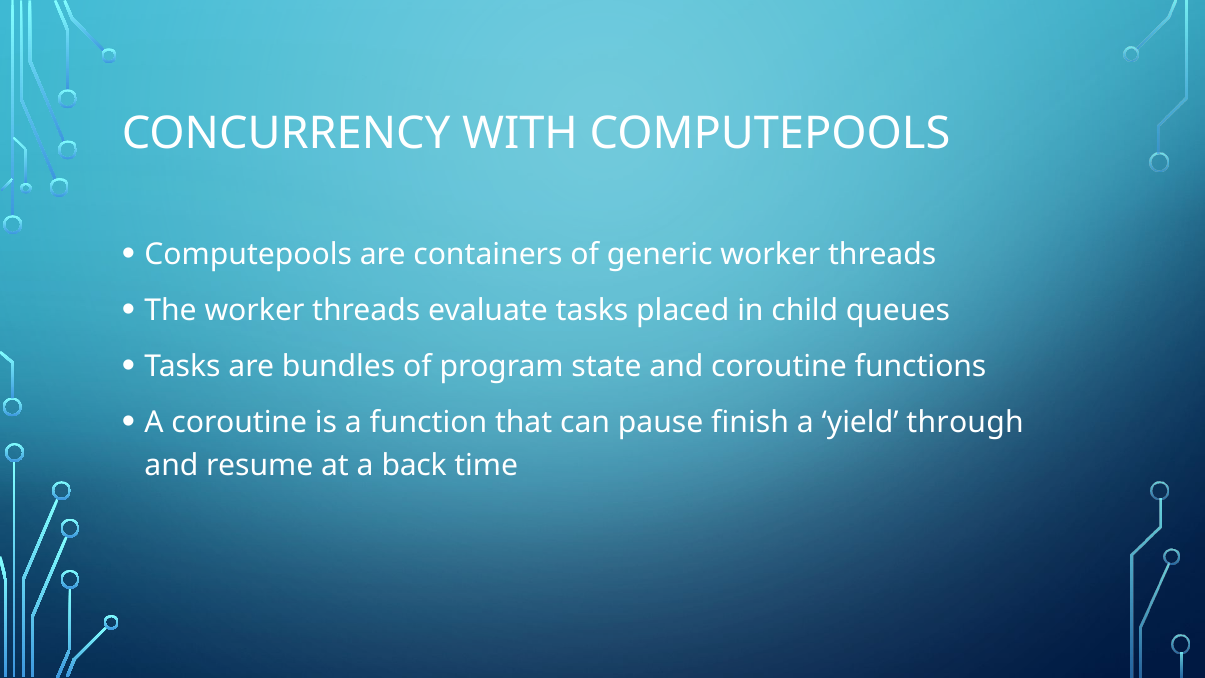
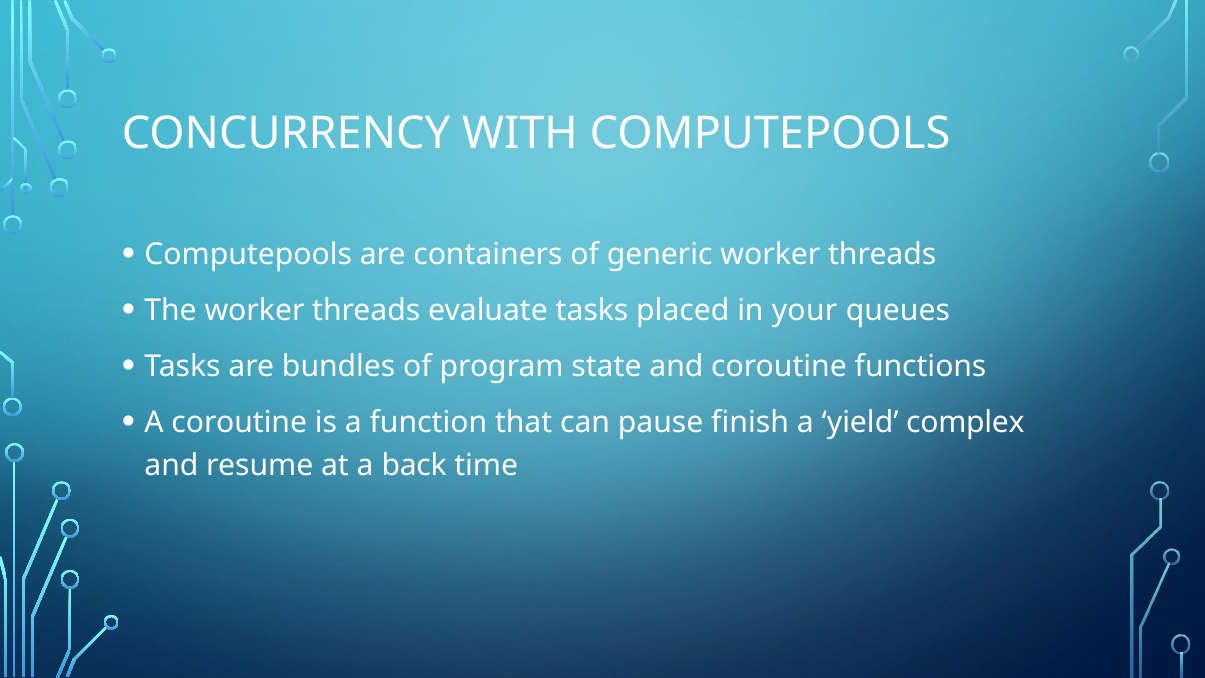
child: child -> your
through: through -> complex
